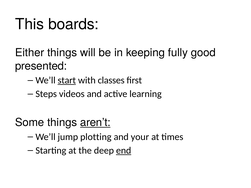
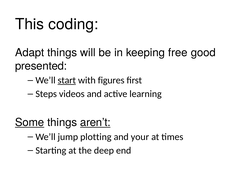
boards: boards -> coding
Either: Either -> Adapt
fully: fully -> free
classes: classes -> figures
Some underline: none -> present
end underline: present -> none
